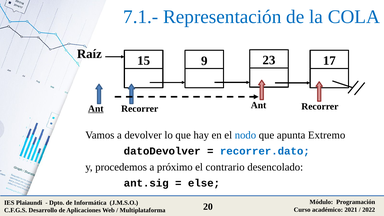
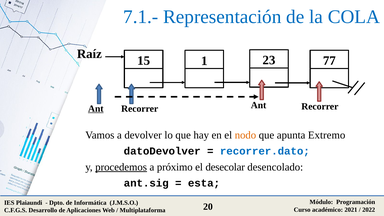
17: 17 -> 77
9: 9 -> 1
nodo colour: blue -> orange
procedemos underline: none -> present
contrario: contrario -> desecolar
else: else -> esta
